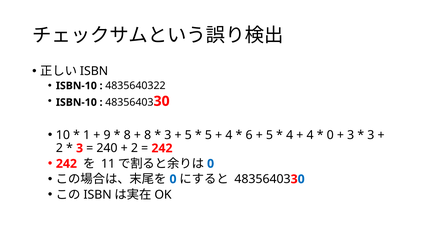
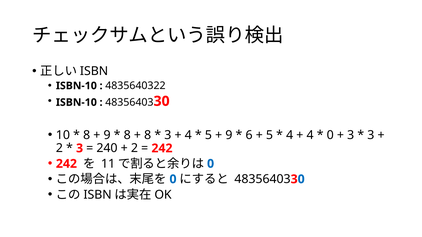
1 at (87, 135): 1 -> 8
5 at (188, 135): 5 -> 4
4 at (229, 135): 4 -> 9
